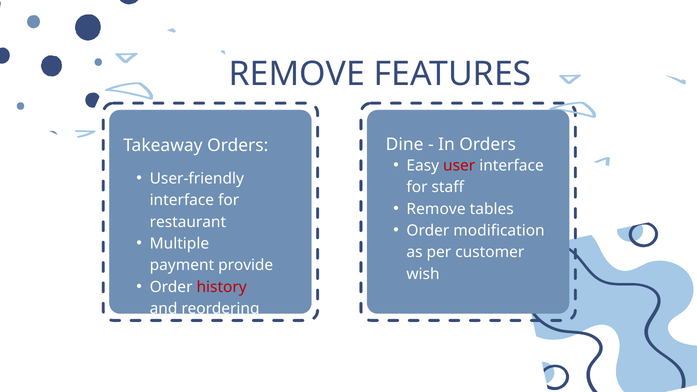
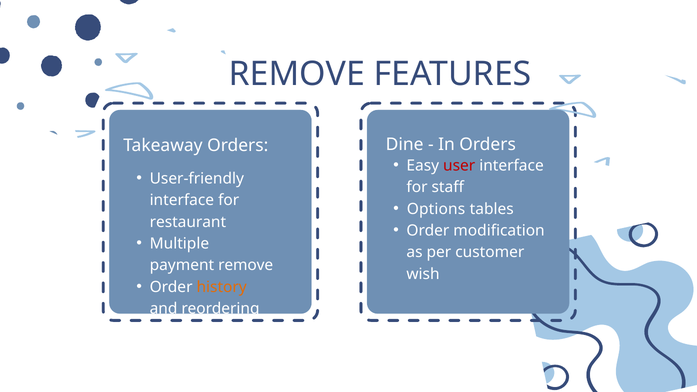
Remove at (436, 209): Remove -> Options
payment provide: provide -> remove
history colour: red -> orange
